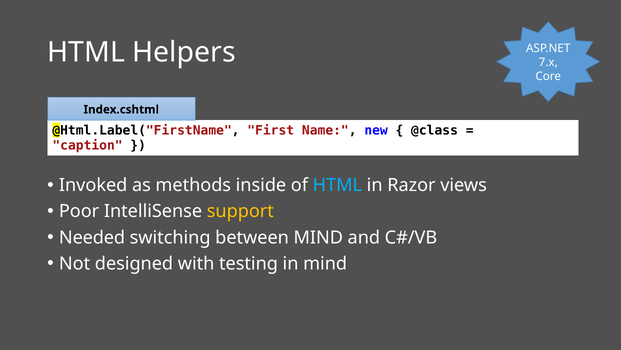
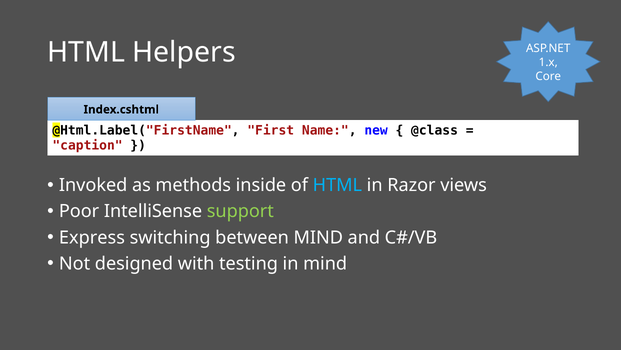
7.x: 7.x -> 1.x
support colour: yellow -> light green
Needed: Needed -> Express
